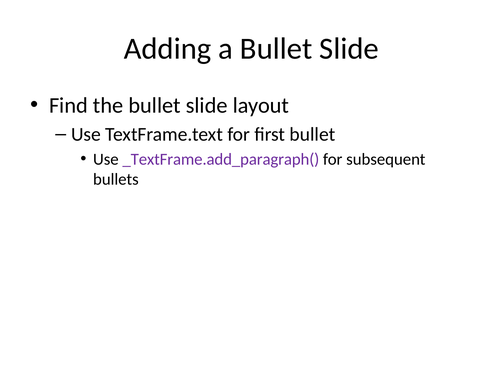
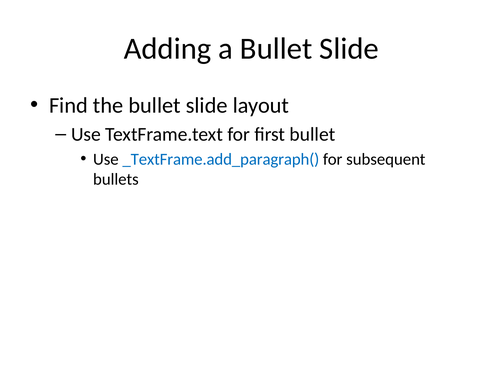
_TextFrame.add_paragraph( colour: purple -> blue
